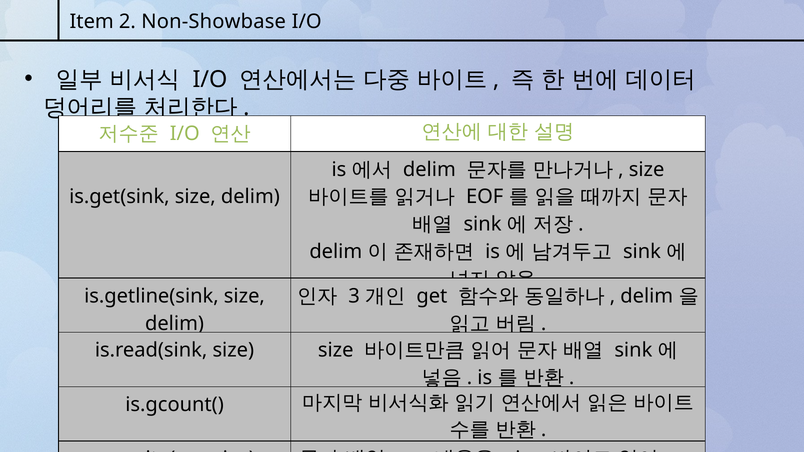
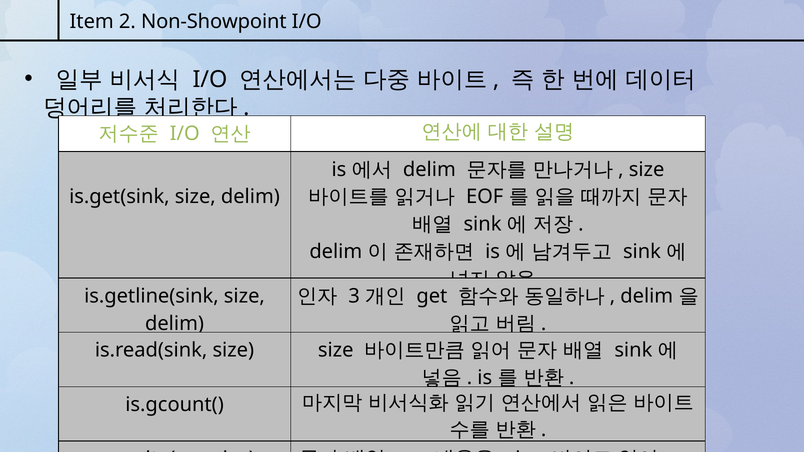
Non-Showbase: Non-Showbase -> Non-Showpoint
